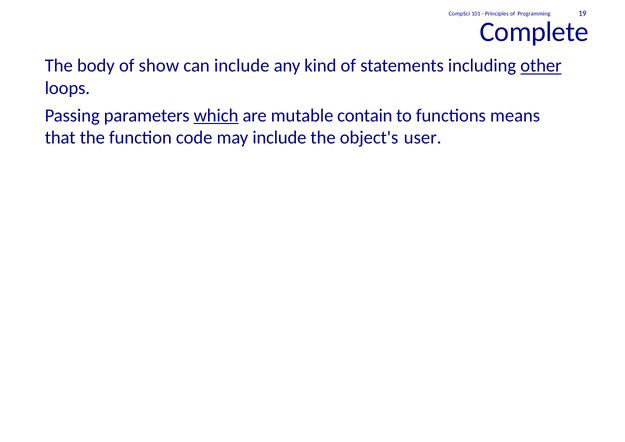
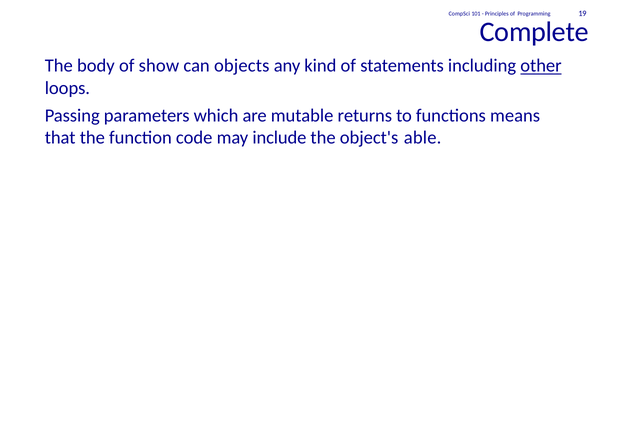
can include: include -> objects
which underline: present -> none
contain: contain -> returns
user: user -> able
